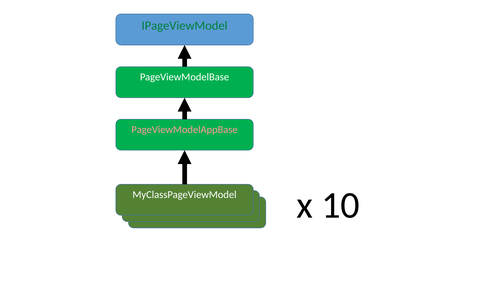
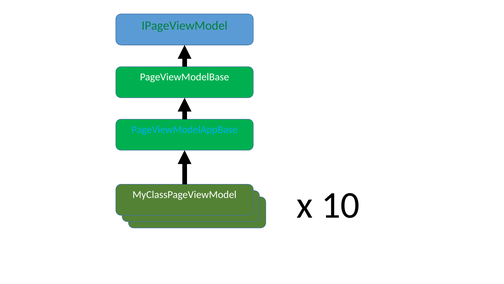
PageViewModelAppBase colour: pink -> light blue
